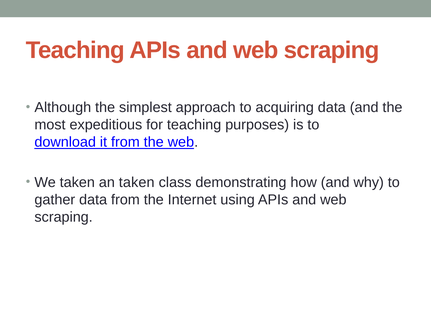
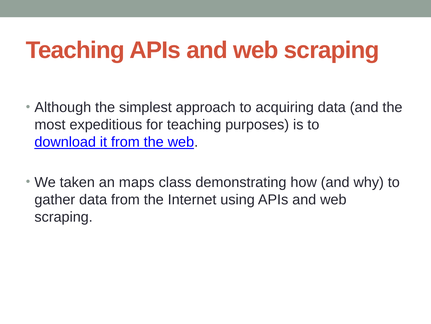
an taken: taken -> maps
